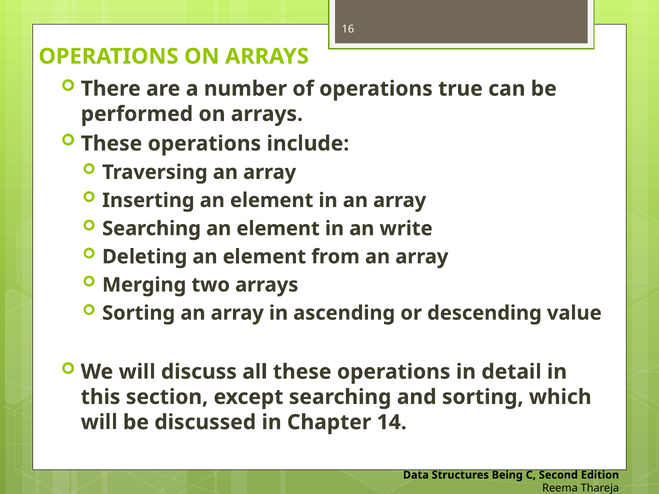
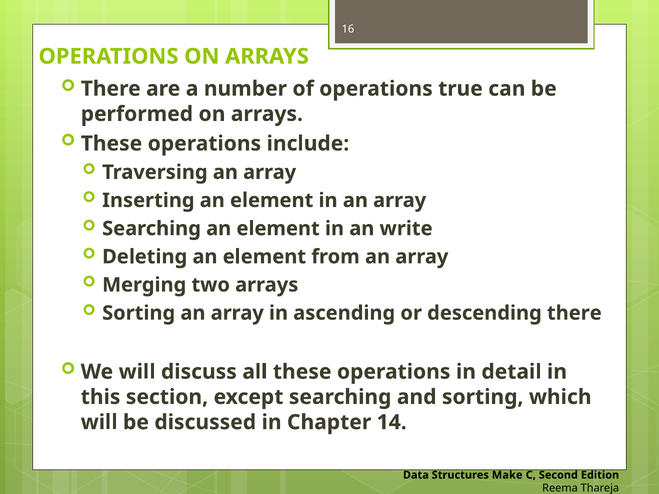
descending value: value -> there
Being: Being -> Make
